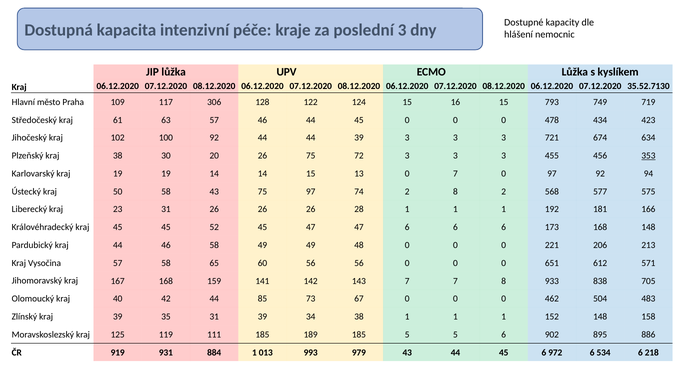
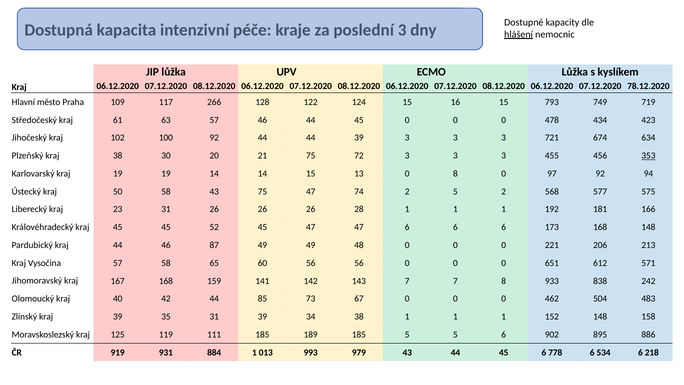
hlášení underline: none -> present
35.52.7130: 35.52.7130 -> 78.12.2020
306: 306 -> 266
20 26: 26 -> 21
0 7: 7 -> 8
75 97: 97 -> 47
2 8: 8 -> 5
46 58: 58 -> 87
705: 705 -> 242
972: 972 -> 778
